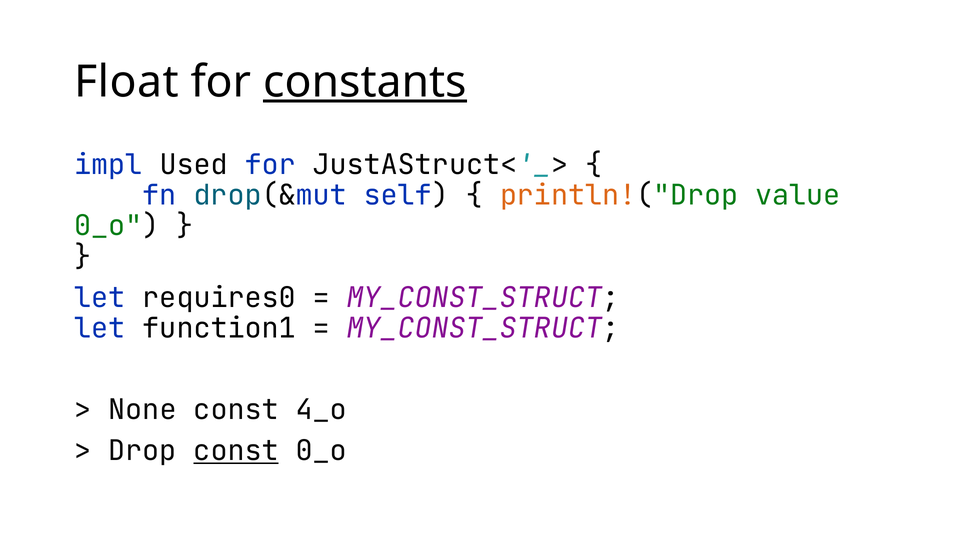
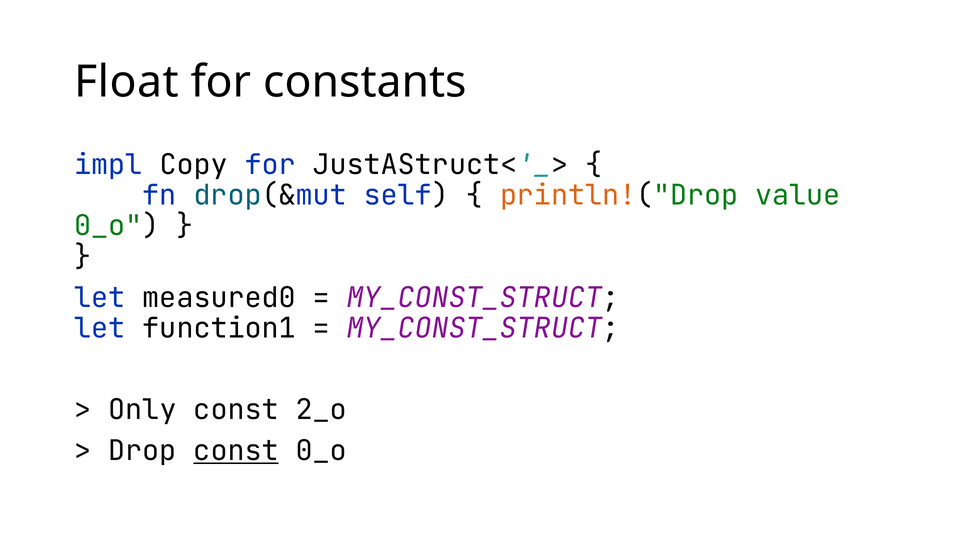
constants underline: present -> none
Used: Used -> Copy
requires0: requires0 -> measured0
None: None -> Only
4_o: 4_o -> 2_o
